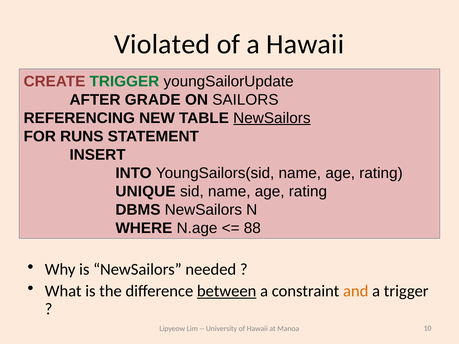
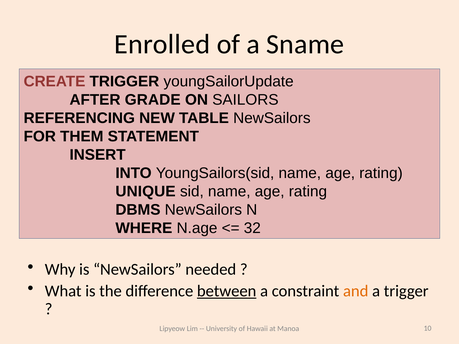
Violated: Violated -> Enrolled
a Hawaii: Hawaii -> Sname
TRIGGER at (124, 81) colour: green -> black
NewSailors at (272, 118) underline: present -> none
RUNS: RUNS -> THEM
88: 88 -> 32
